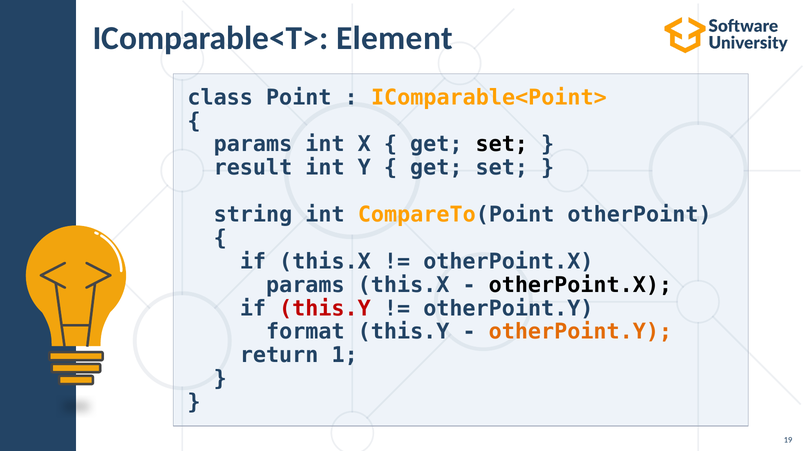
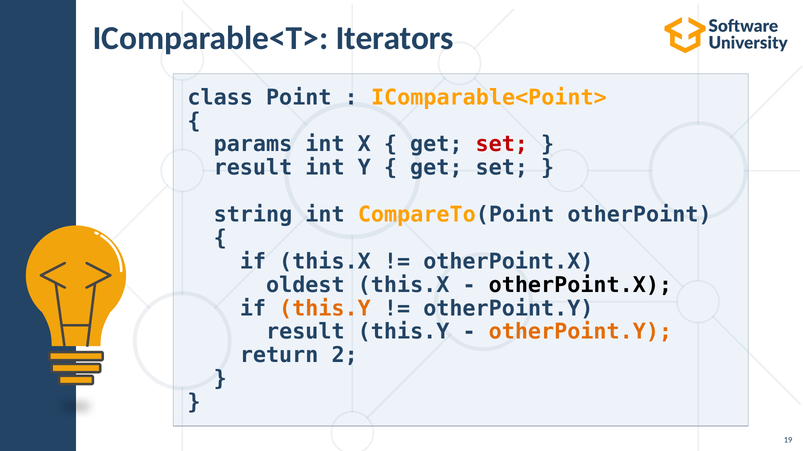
Element: Element -> Iterators
set at (502, 145) colour: black -> red
params at (305, 285): params -> oldest
this.Y at (325, 309) colour: red -> orange
format at (305, 332): format -> result
1: 1 -> 2
